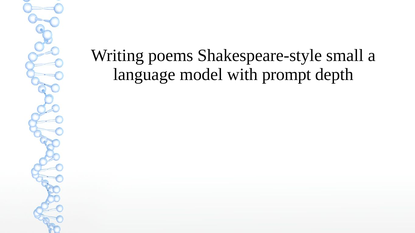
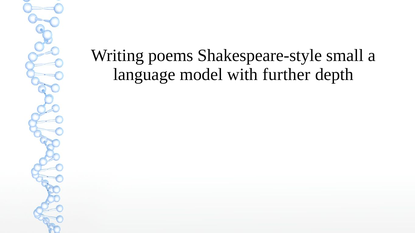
prompt: prompt -> further
